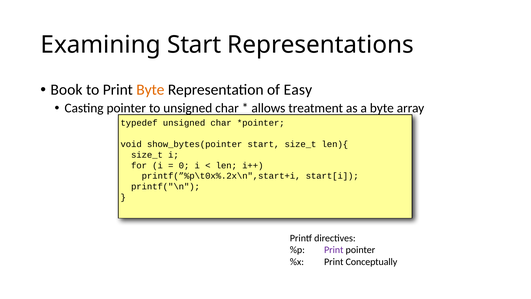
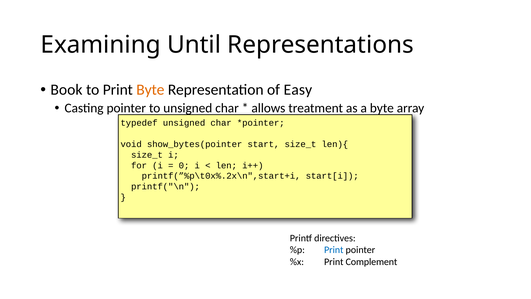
Examining Start: Start -> Until
Print at (334, 250) colour: purple -> blue
Conceptually: Conceptually -> Complement
